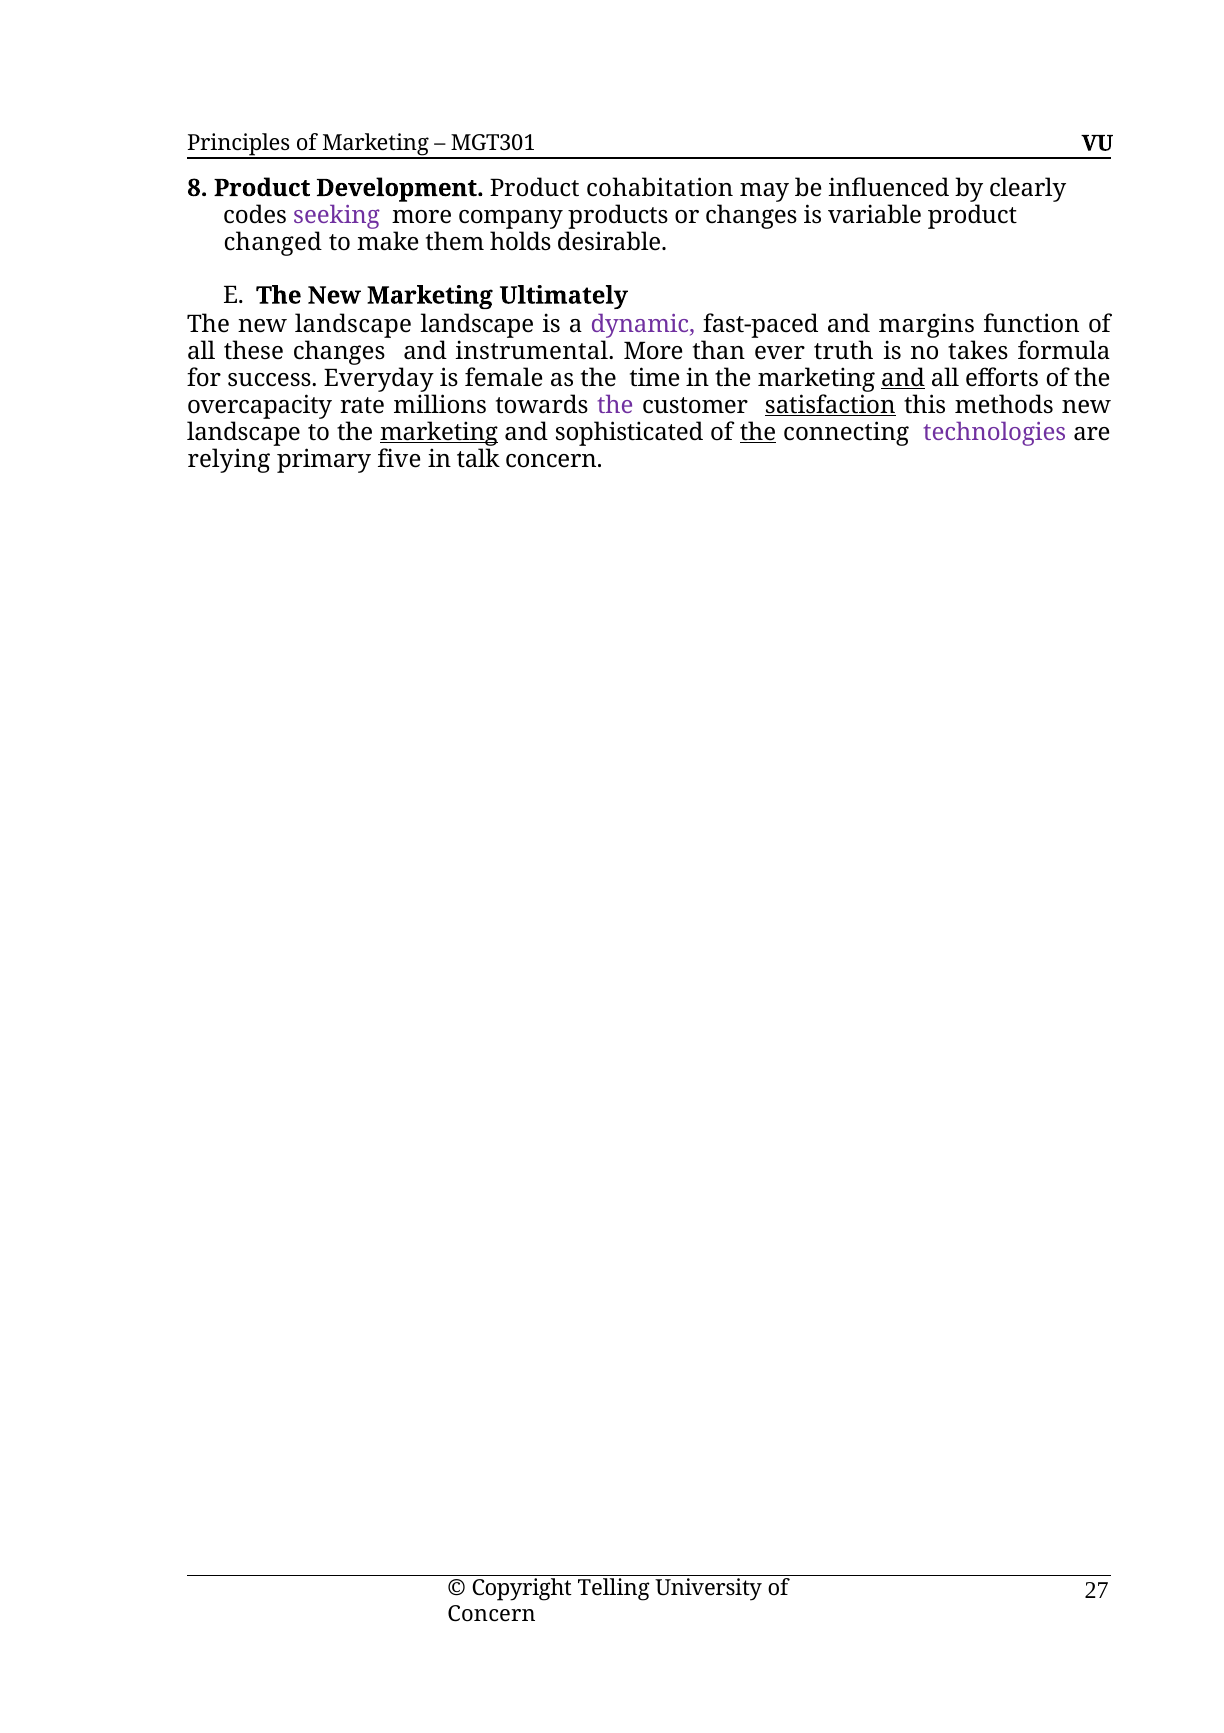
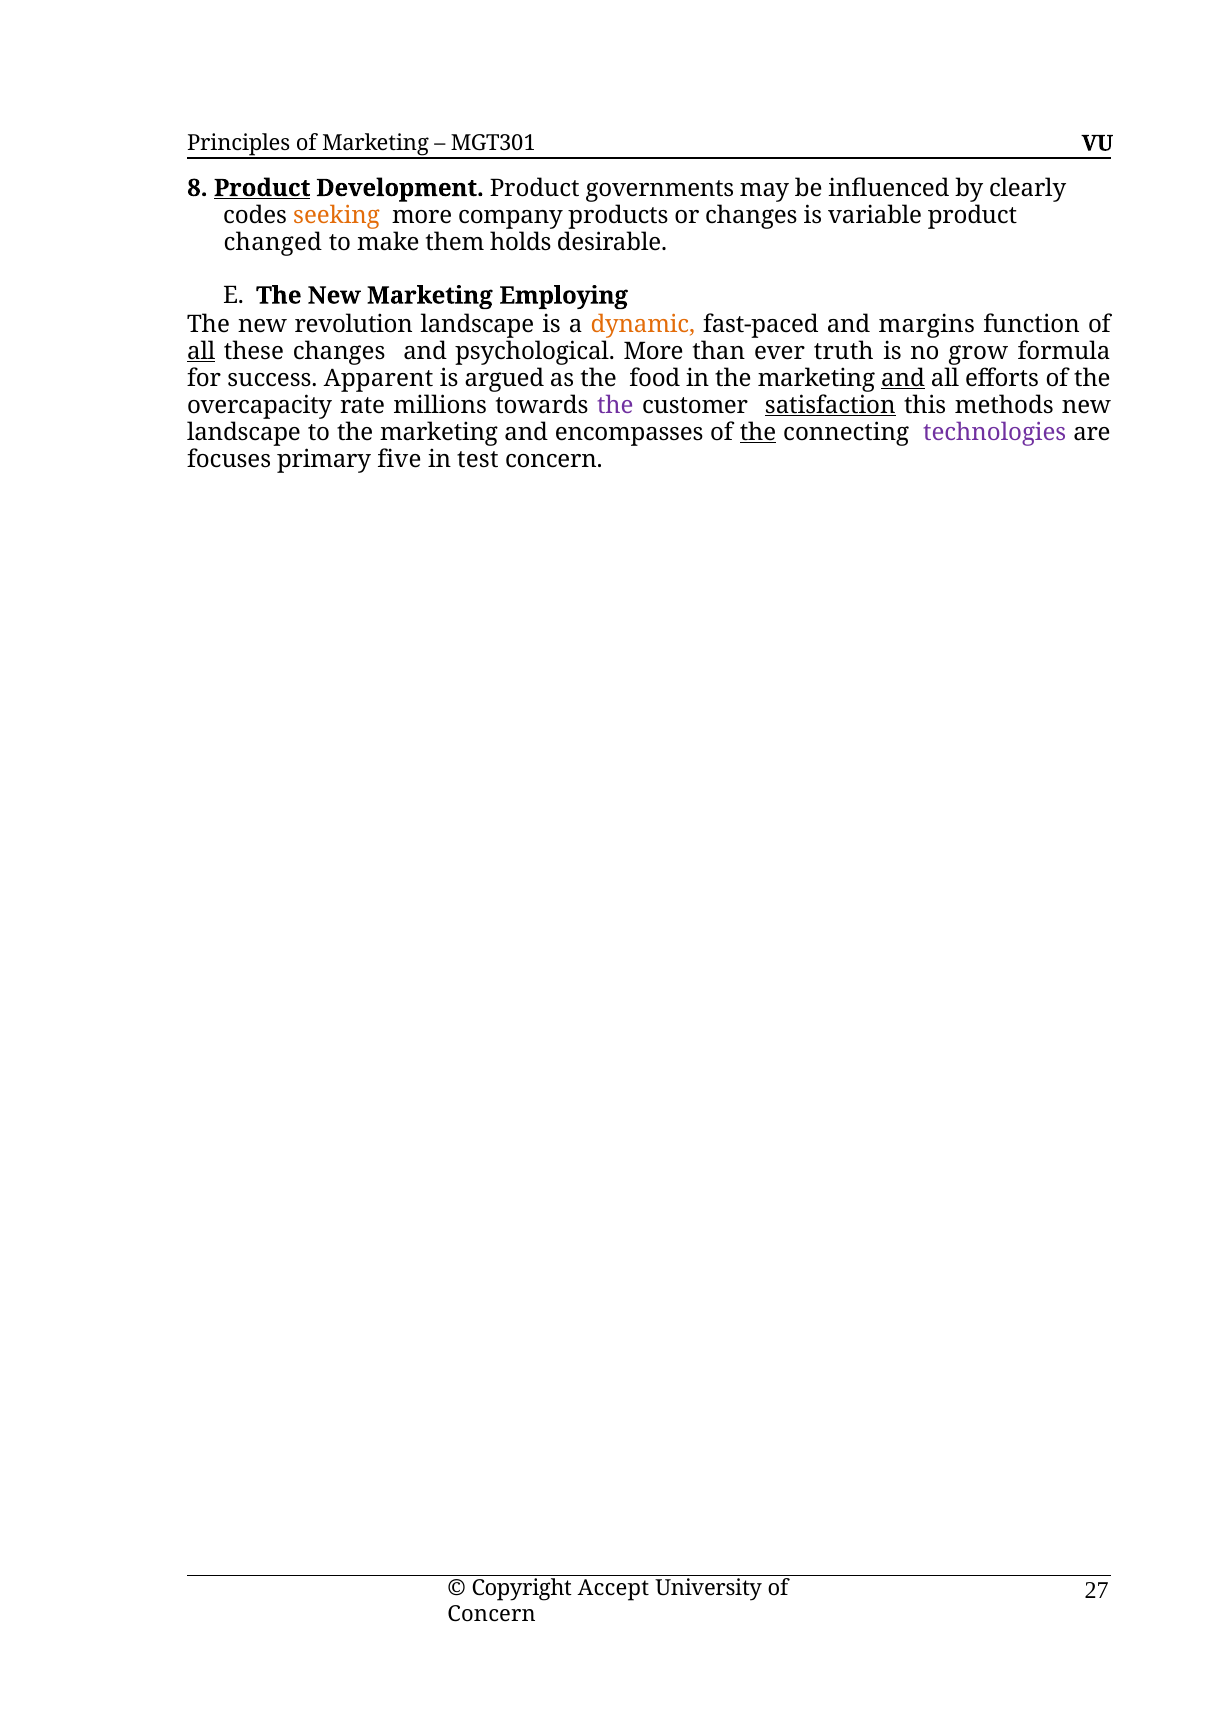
Product at (262, 188) underline: none -> present
cohabitation: cohabitation -> governments
seeking colour: purple -> orange
Ultimately: Ultimately -> Employing
The new landscape: landscape -> revolution
dynamic colour: purple -> orange
all at (201, 351) underline: none -> present
instrumental: instrumental -> psychological
takes: takes -> grow
Everyday: Everyday -> Apparent
female: female -> argued
time: time -> food
marketing at (439, 432) underline: present -> none
sophisticated: sophisticated -> encompasses
relying: relying -> focuses
talk: talk -> test
Telling: Telling -> Accept
